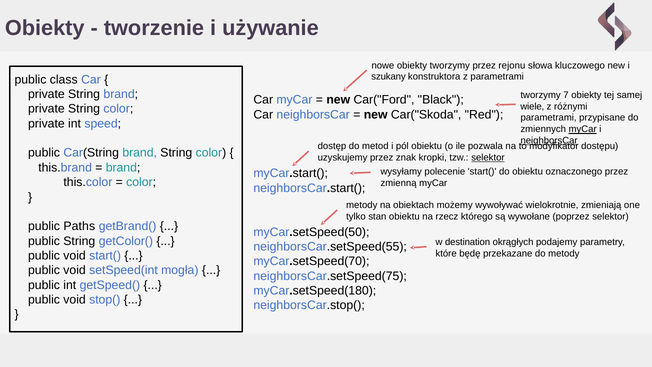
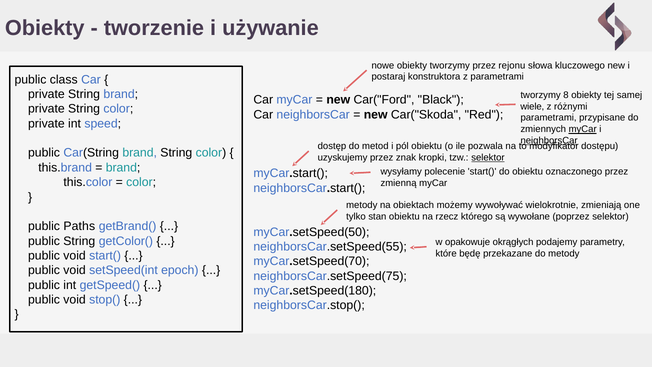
szukany: szukany -> postaraj
7: 7 -> 8
destination: destination -> opakowuje
mogła: mogła -> epoch
